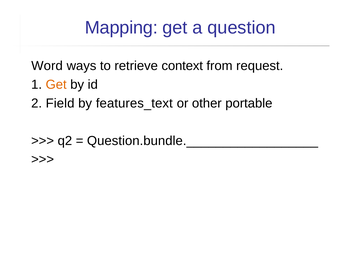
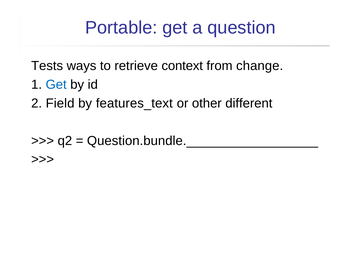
Mapping: Mapping -> Portable
Word: Word -> Tests
request: request -> change
Get at (56, 85) colour: orange -> blue
portable: portable -> different
